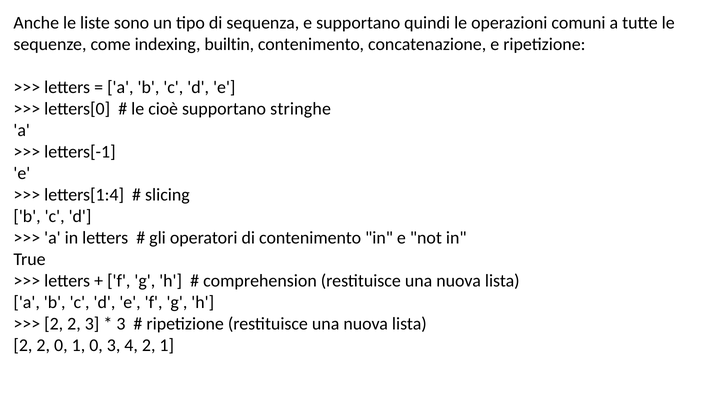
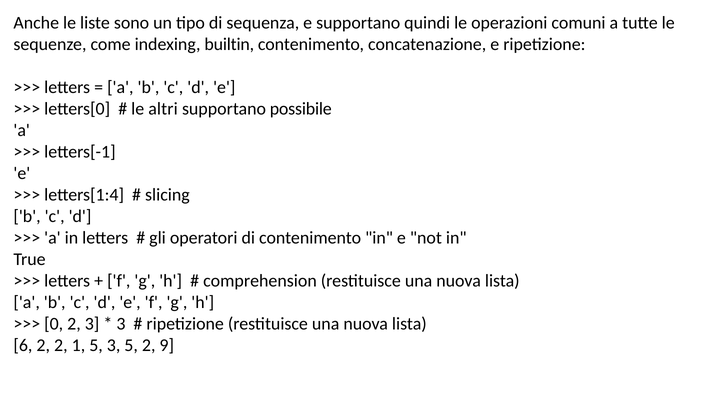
cioè: cioè -> altri
stringhe: stringhe -> possibile
2 at (54, 324): 2 -> 0
2 at (23, 345): 2 -> 6
2 0: 0 -> 2
1 0: 0 -> 5
3 4: 4 -> 5
2 1: 1 -> 9
